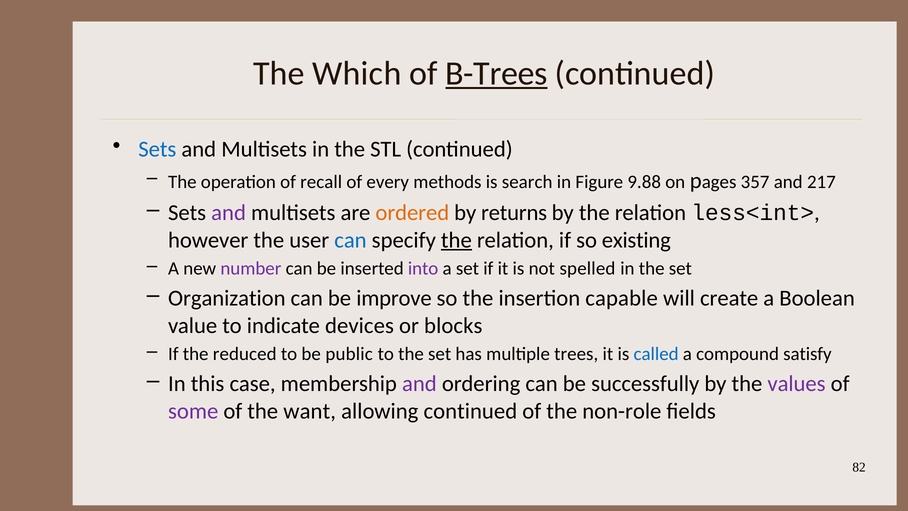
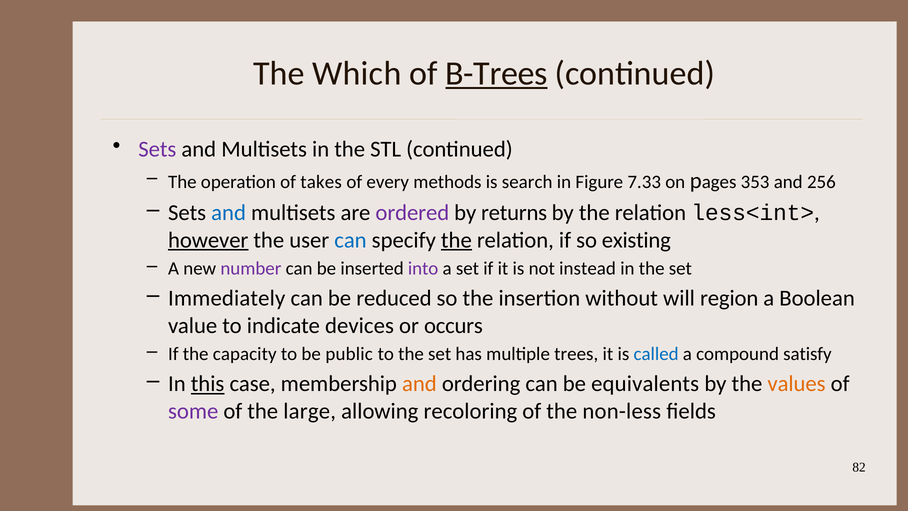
Sets at (157, 149) colour: blue -> purple
recall: recall -> takes
9.88: 9.88 -> 7.33
357: 357 -> 353
217: 217 -> 256
and at (229, 213) colour: purple -> blue
ordered colour: orange -> purple
however underline: none -> present
spelled: spelled -> instead
Organization: Organization -> Immediately
improve: improve -> reduced
capable: capable -> without
create: create -> region
blocks: blocks -> occurs
reduced: reduced -> capacity
this underline: none -> present
and at (419, 384) colour: purple -> orange
successfully: successfully -> equivalents
values colour: purple -> orange
want: want -> large
allowing continued: continued -> recoloring
non-role: non-role -> non-less
